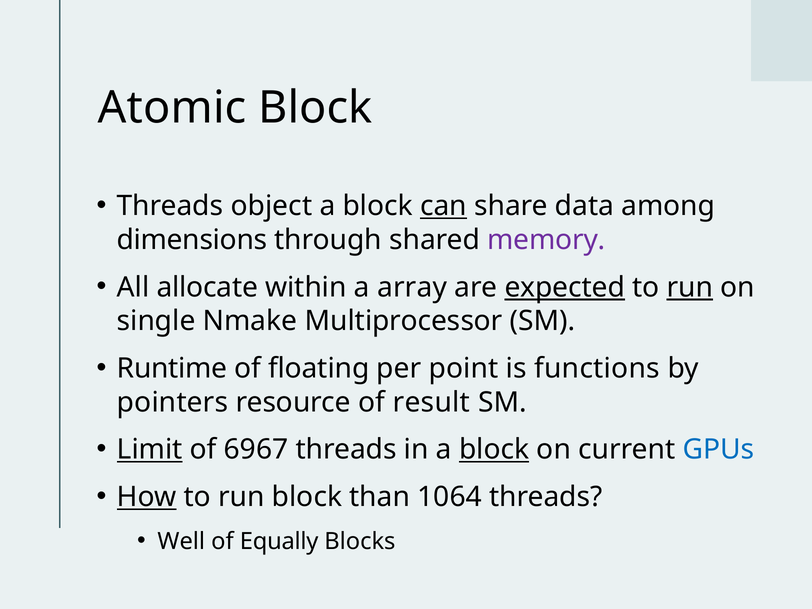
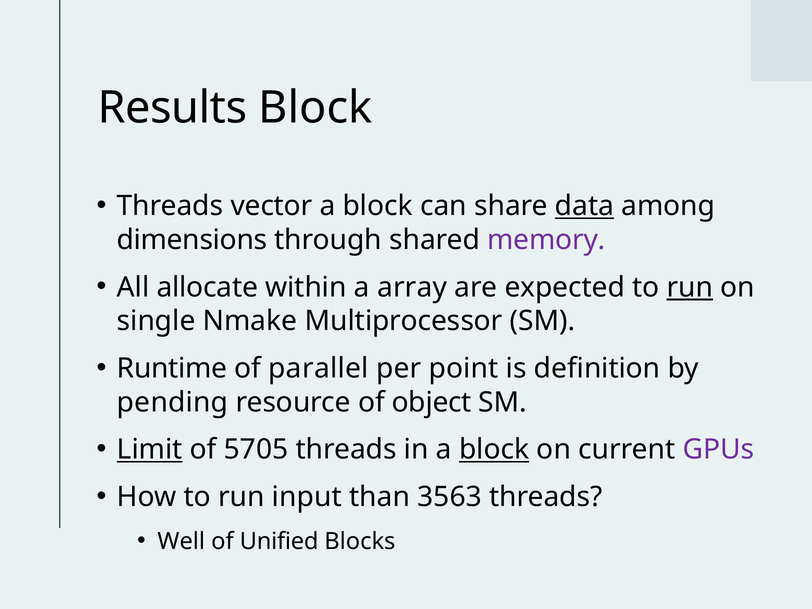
Atomic: Atomic -> Results
object: object -> vector
can underline: present -> none
data underline: none -> present
expected underline: present -> none
floating: floating -> parallel
functions: functions -> definition
pointers: pointers -> pending
result: result -> object
6967: 6967 -> 5705
GPUs colour: blue -> purple
How underline: present -> none
run block: block -> input
1064: 1064 -> 3563
Equally: Equally -> Unified
